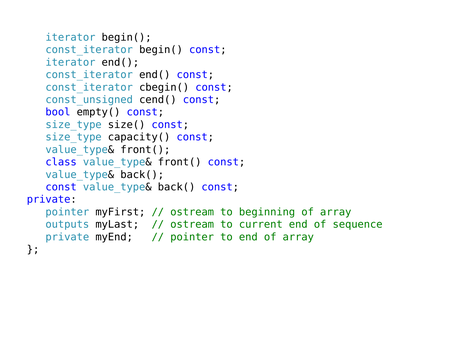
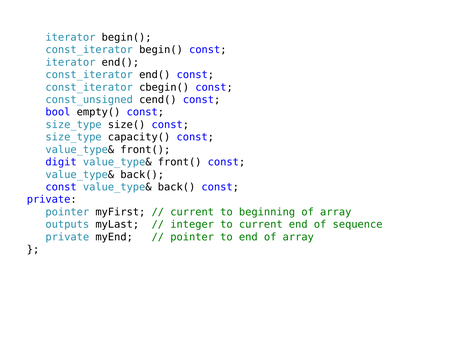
class: class -> digit
ostream at (192, 212): ostream -> current
ostream at (192, 224): ostream -> integer
